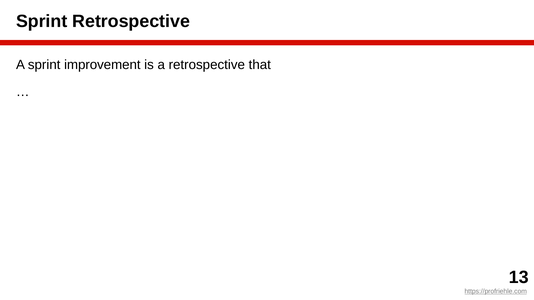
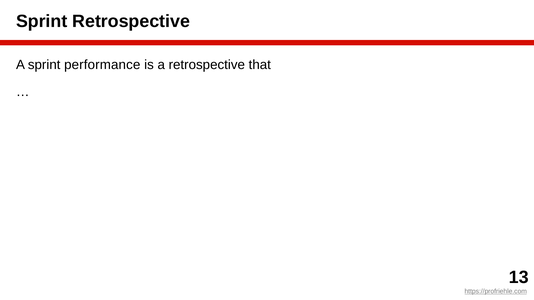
improvement: improvement -> performance
